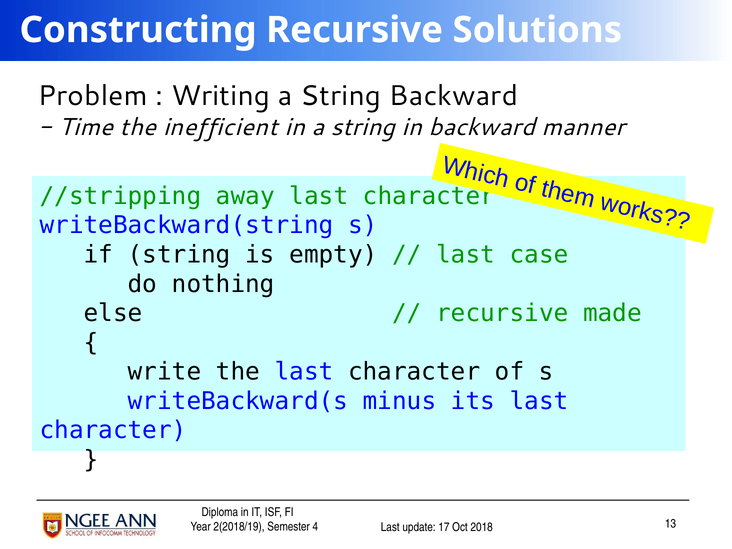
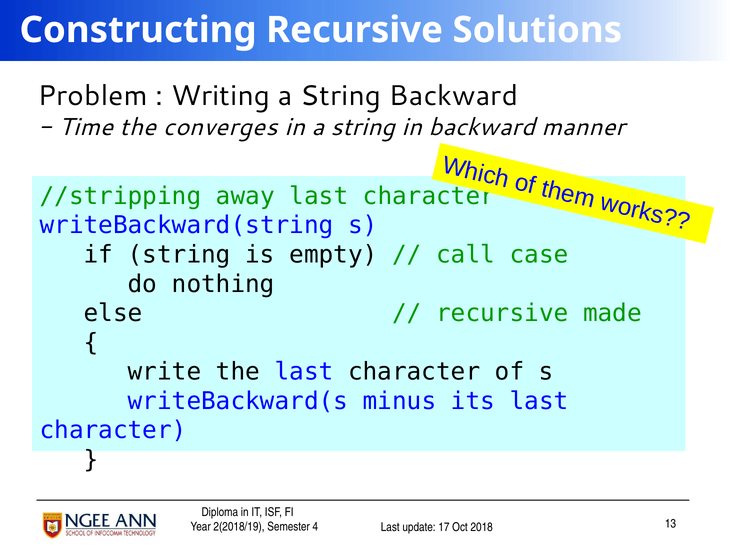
inefficient: inefficient -> converges
last at (466, 255): last -> call
